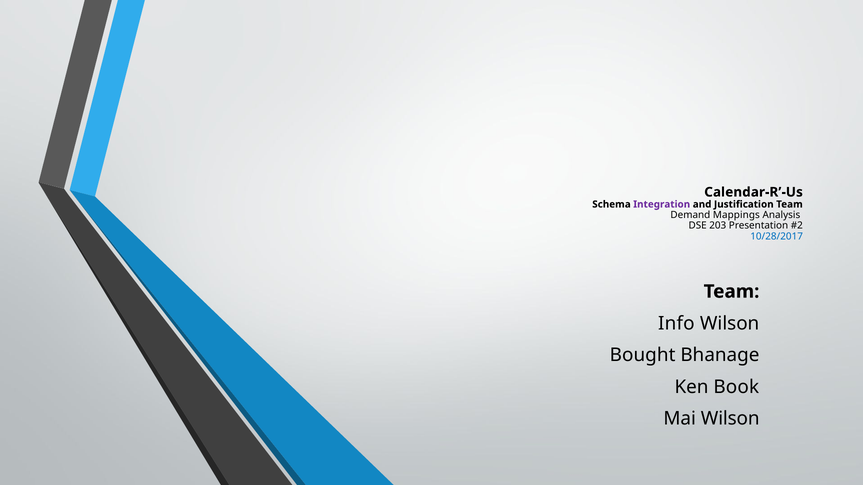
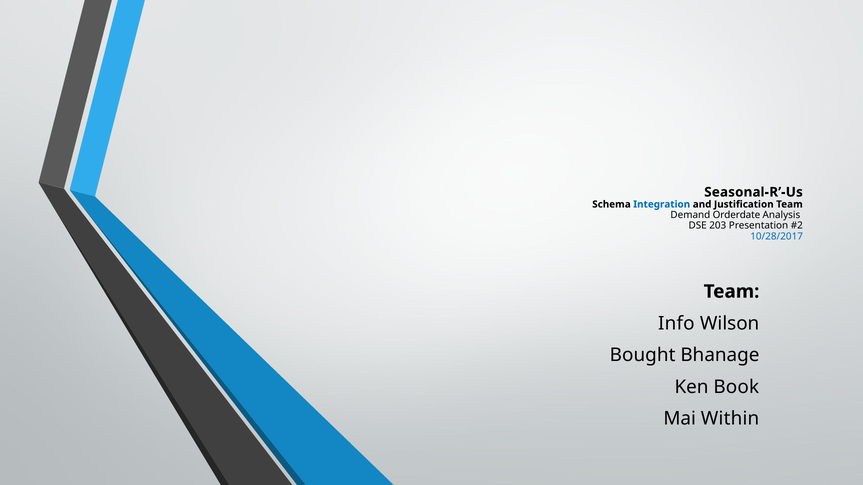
Calendar-R’-Us: Calendar-R’-Us -> Seasonal-R’-Us
Integration colour: purple -> blue
Mappings: Mappings -> Orderdate
Mai Wilson: Wilson -> Within
